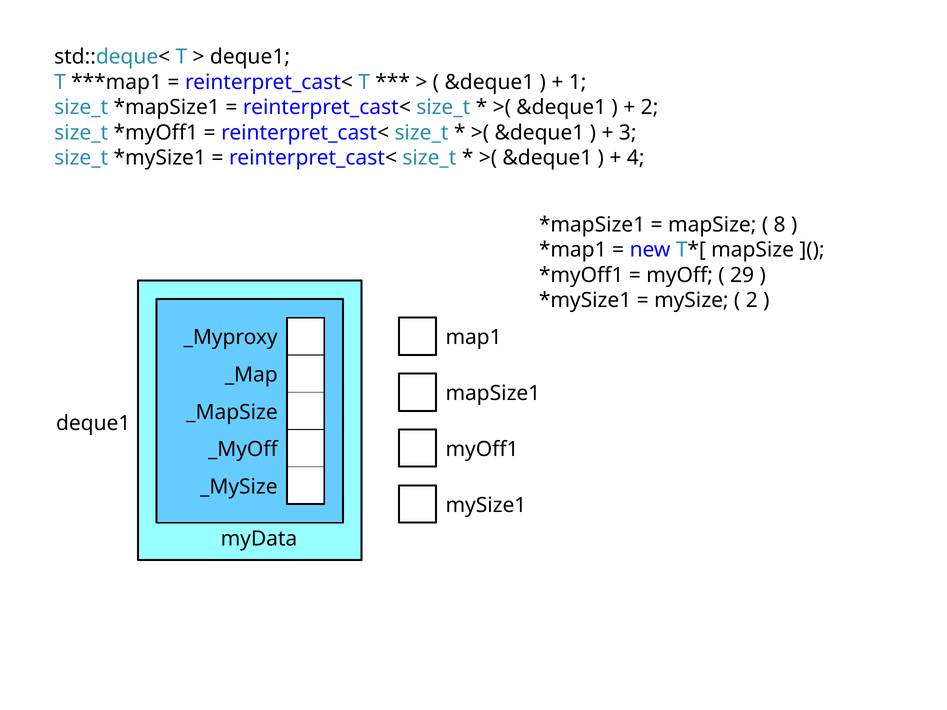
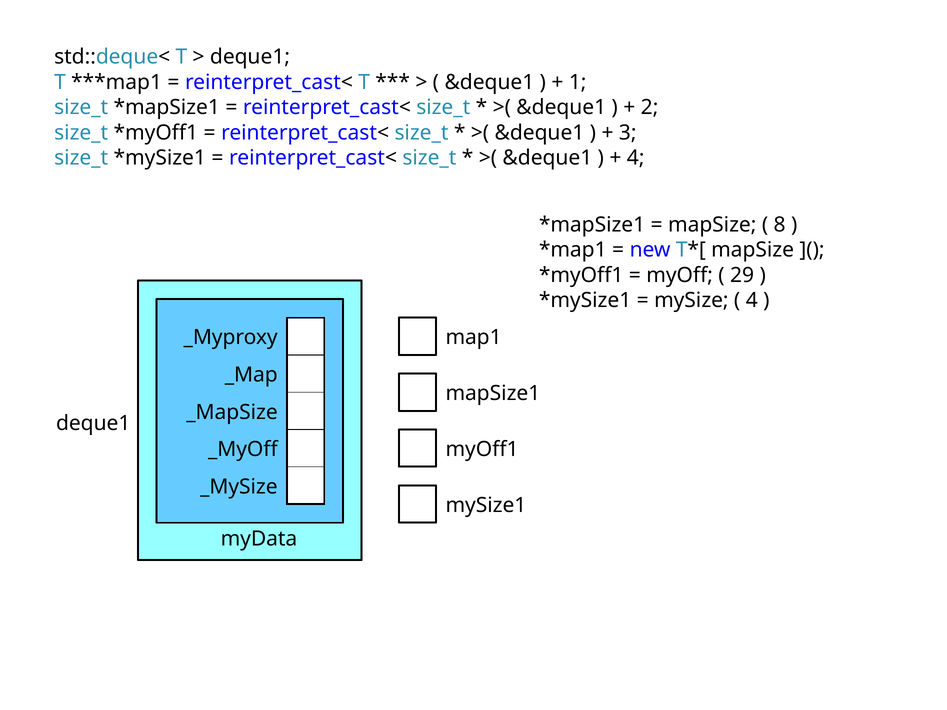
2 at (752, 301): 2 -> 4
